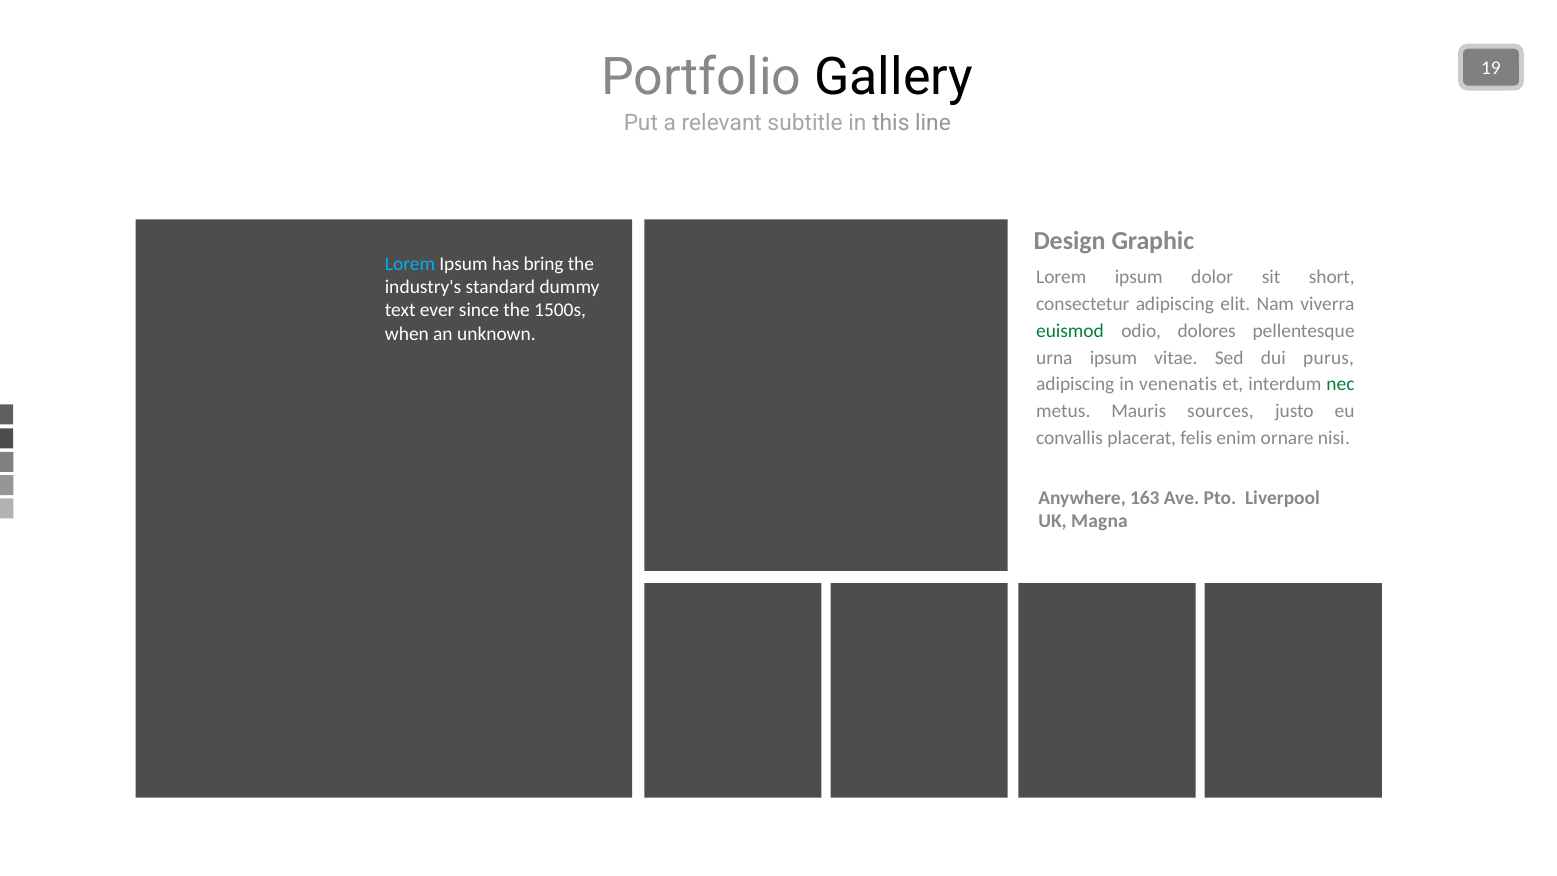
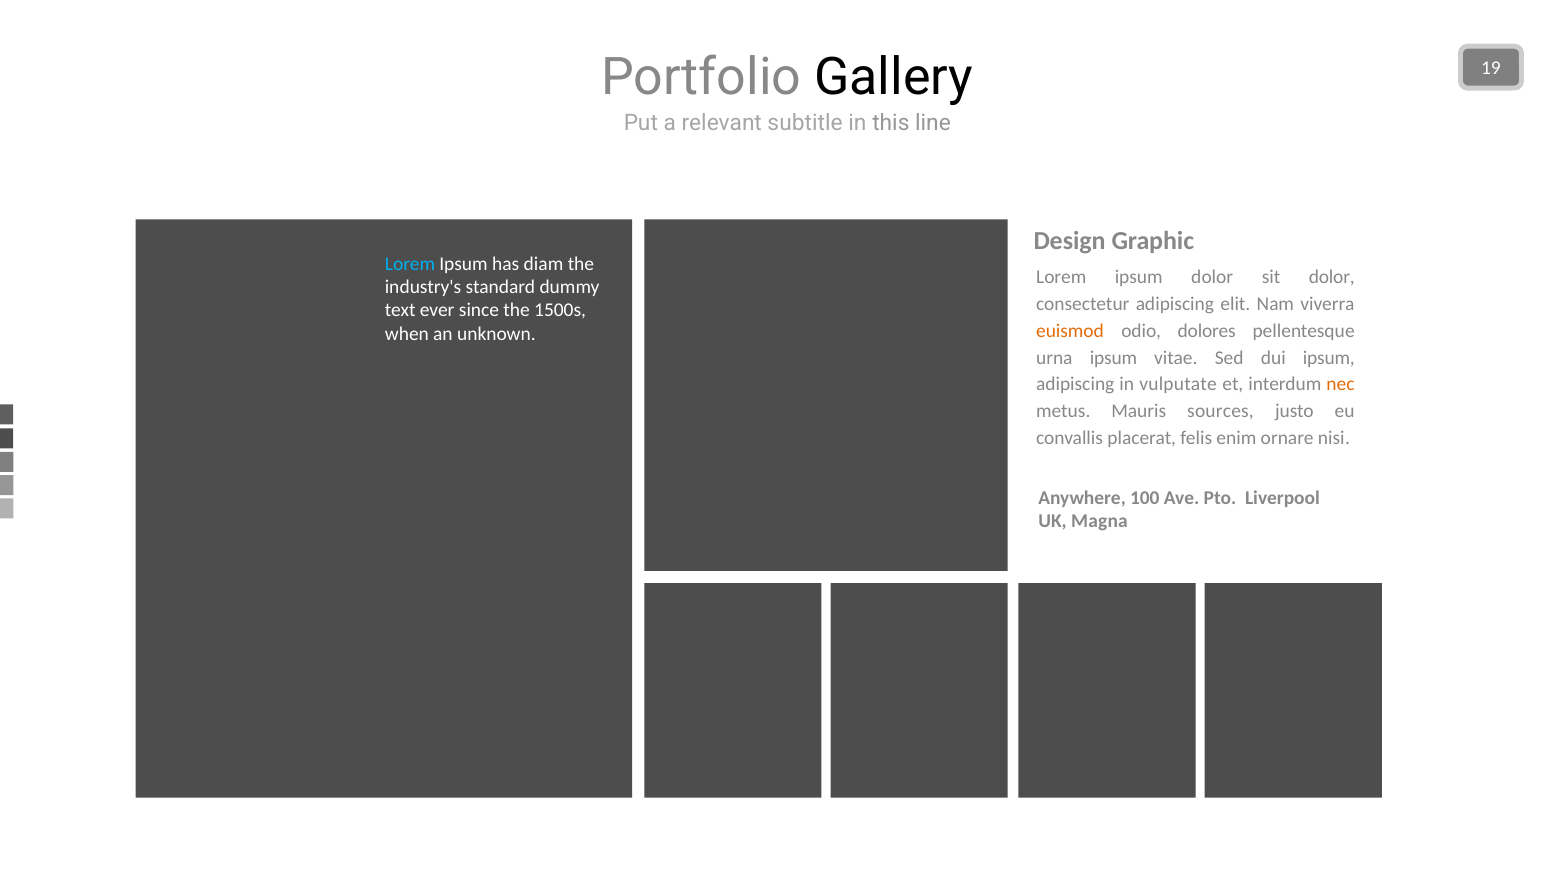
bring: bring -> diam
sit short: short -> dolor
euismod colour: green -> orange
dui purus: purus -> ipsum
venenatis: venenatis -> vulputate
nec colour: green -> orange
163: 163 -> 100
